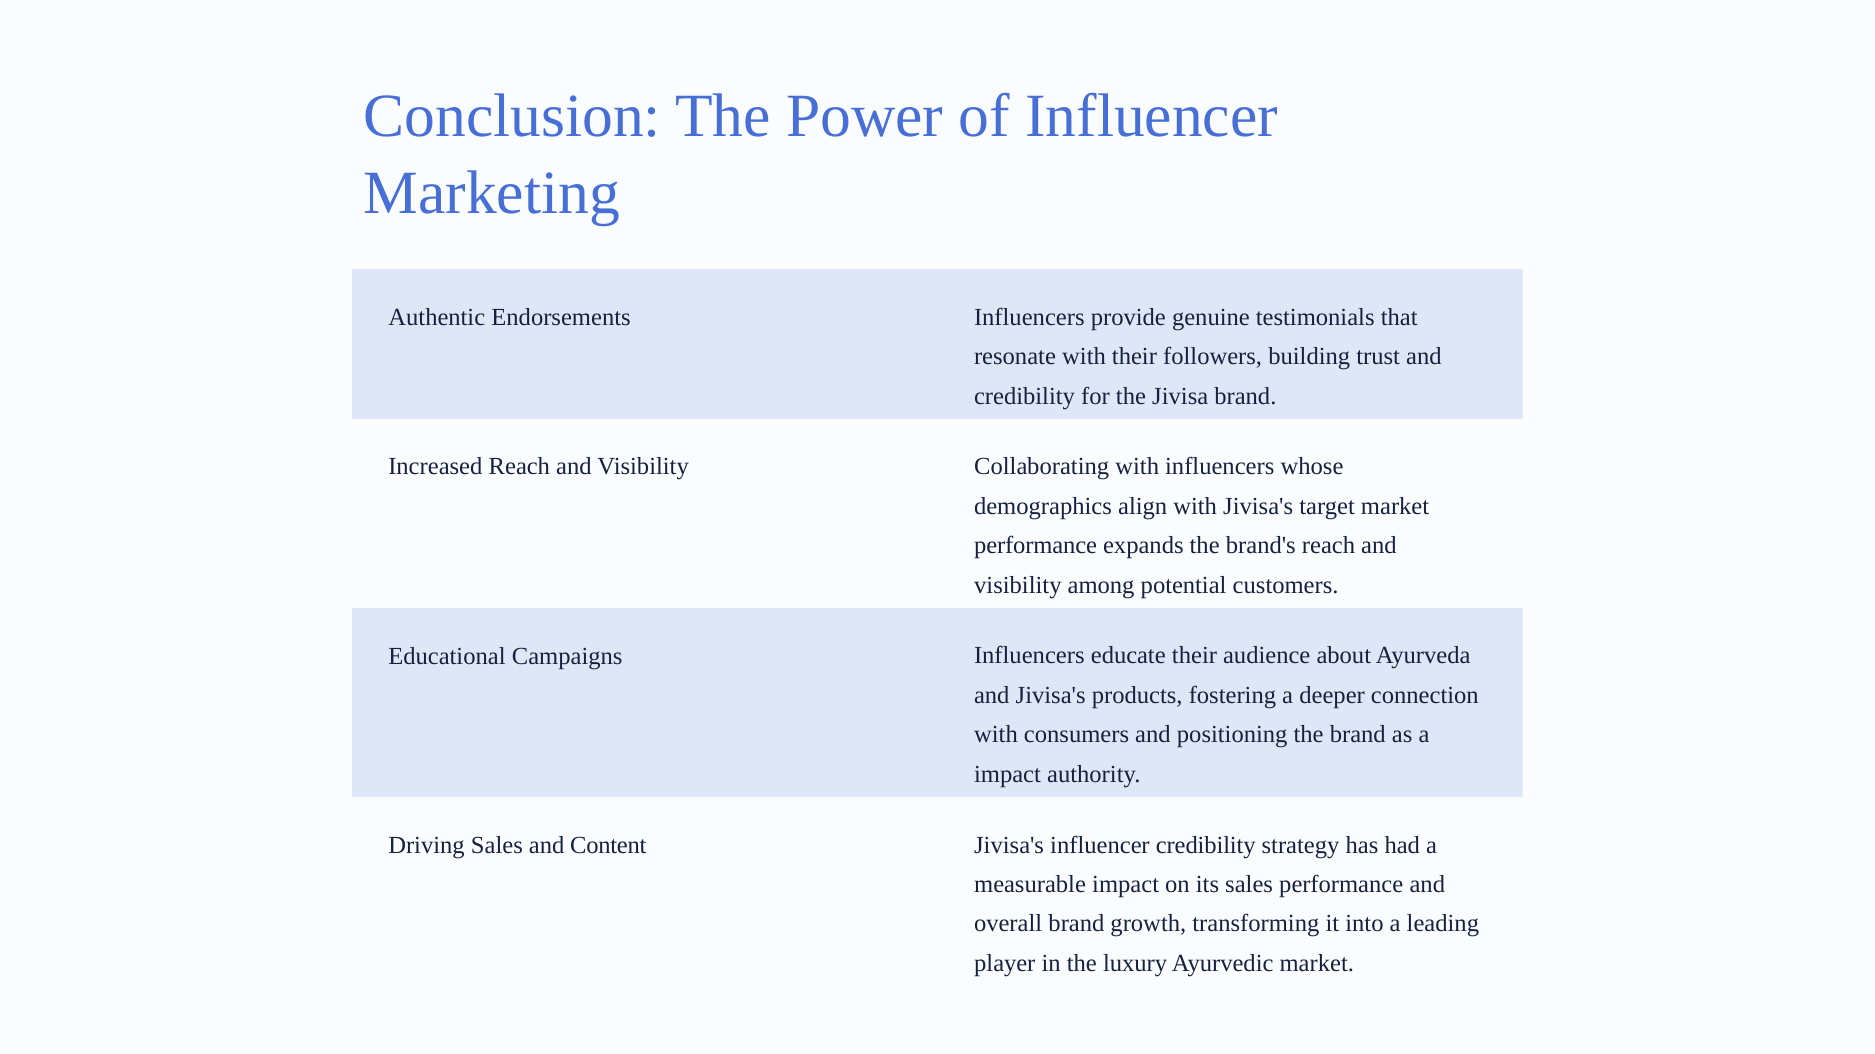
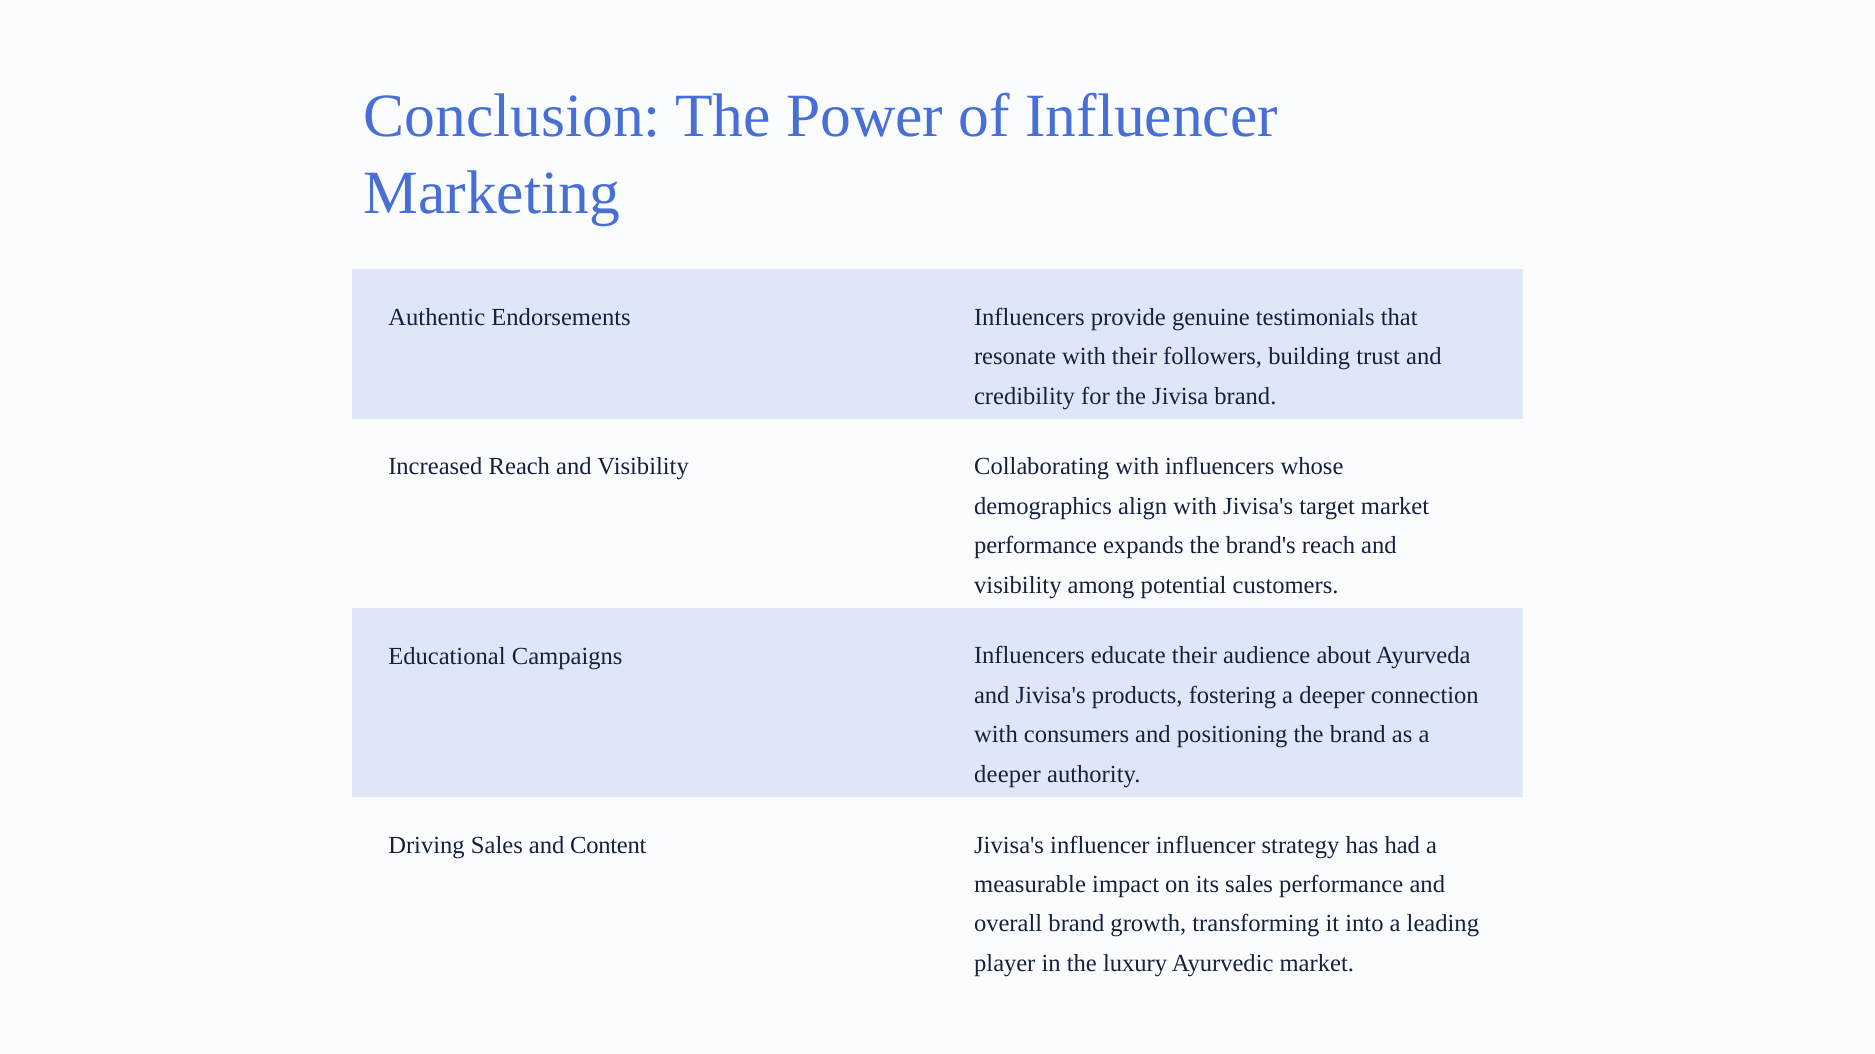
impact at (1008, 775): impact -> deeper
influencer credibility: credibility -> influencer
